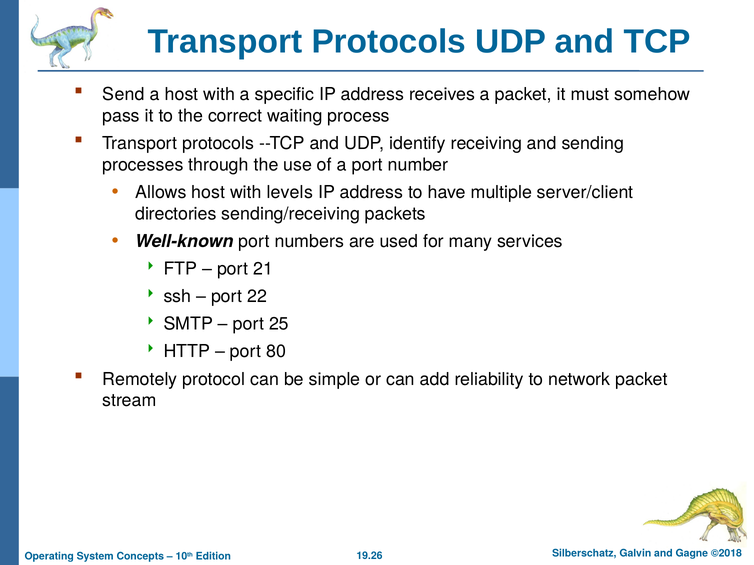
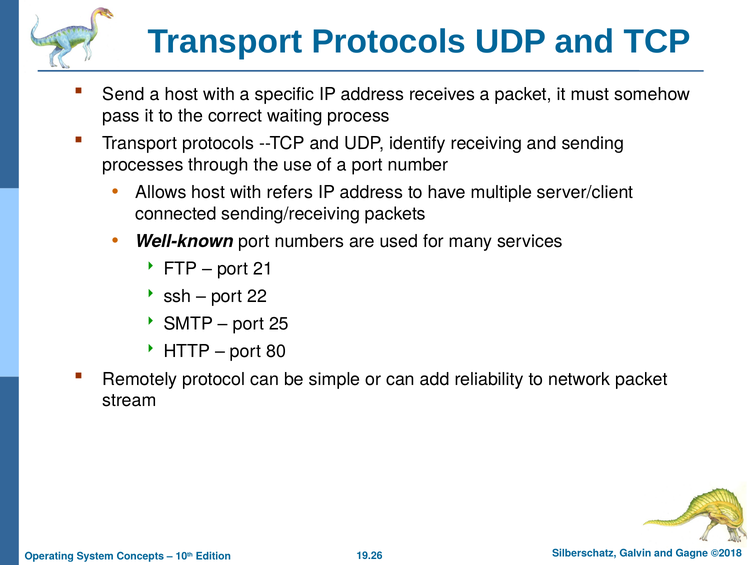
levels: levels -> refers
directories: directories -> connected
